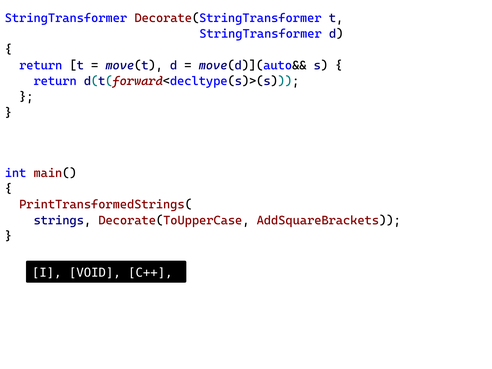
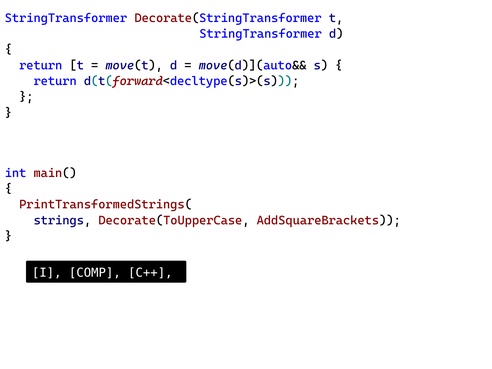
VOID: VOID -> COMP
